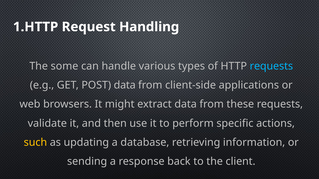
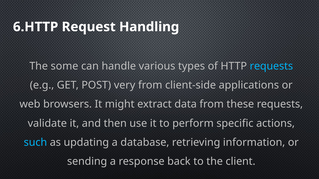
1.HTTP: 1.HTTP -> 6.HTTP
POST data: data -> very
such colour: yellow -> light blue
